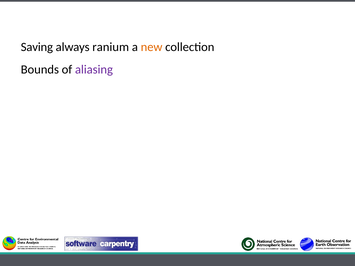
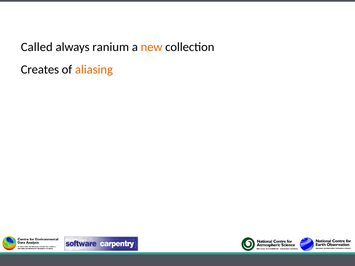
Saving: Saving -> Called
Bounds: Bounds -> Creates
aliasing colour: purple -> orange
